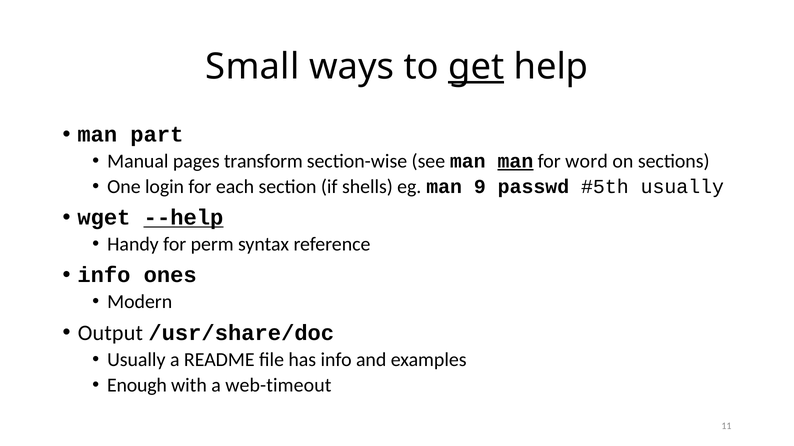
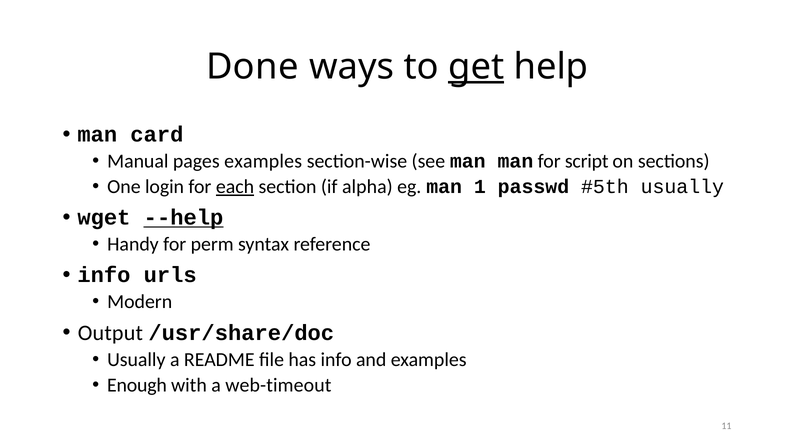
Small: Small -> Done
part: part -> card
pages transform: transform -> examples
man at (515, 161) underline: present -> none
word: word -> script
each underline: none -> present
shells: shells -> alpha
9: 9 -> 1
ones: ones -> urls
